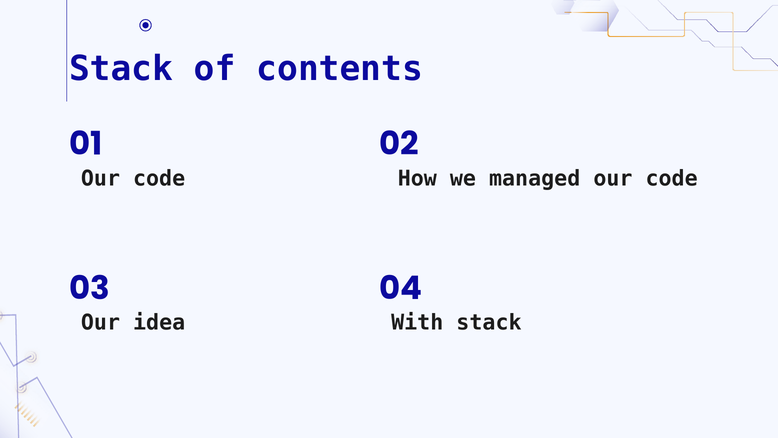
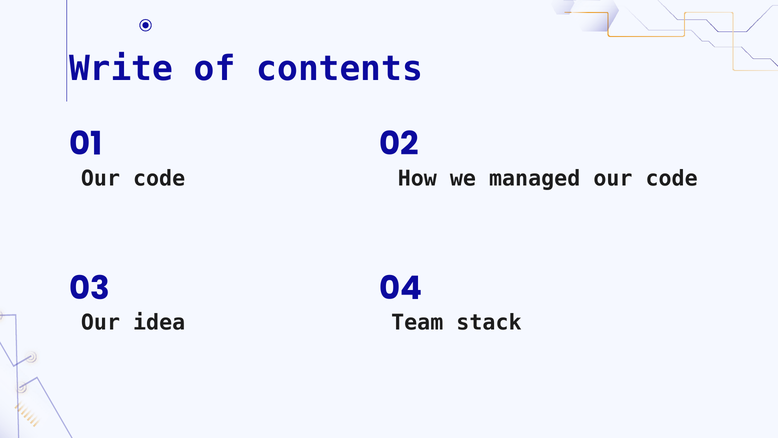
Stack at (121, 69): Stack -> Write
With: With -> Team
